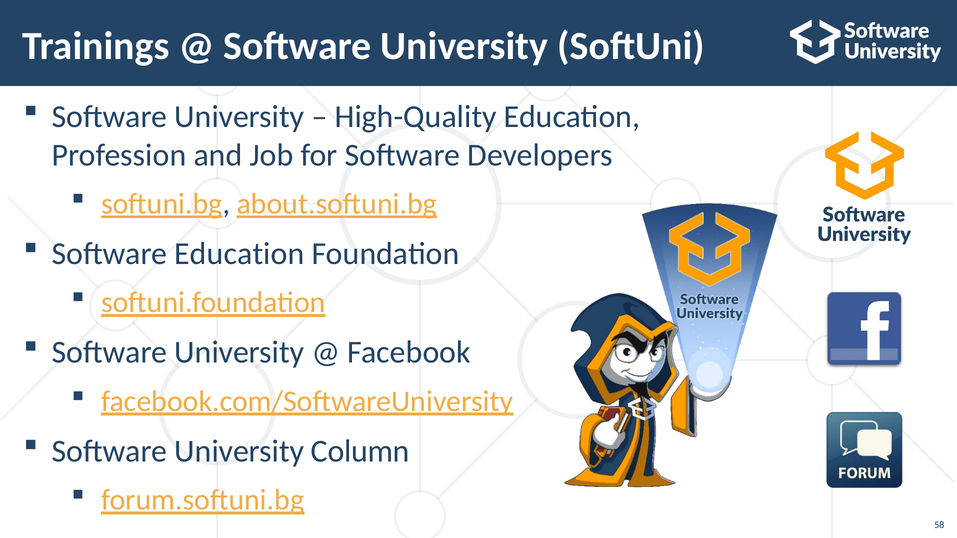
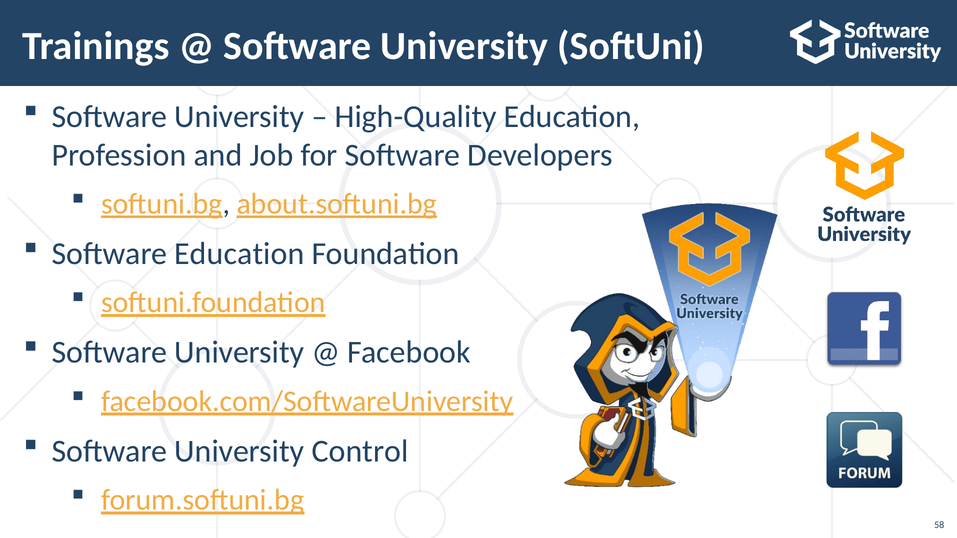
Column: Column -> Control
